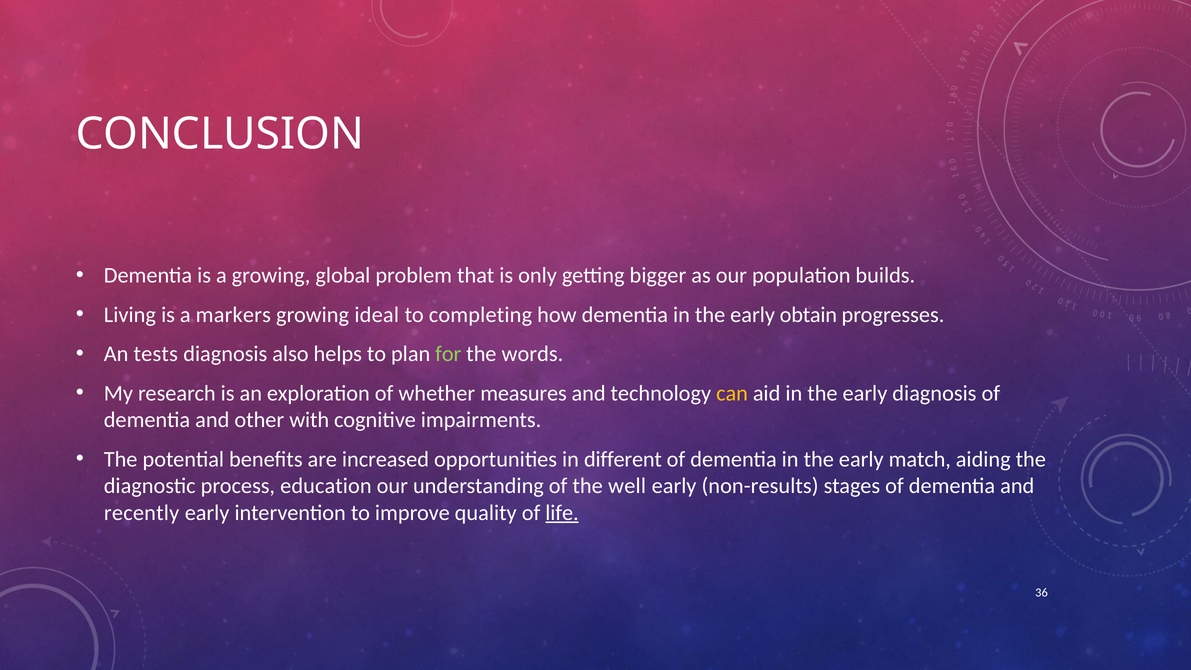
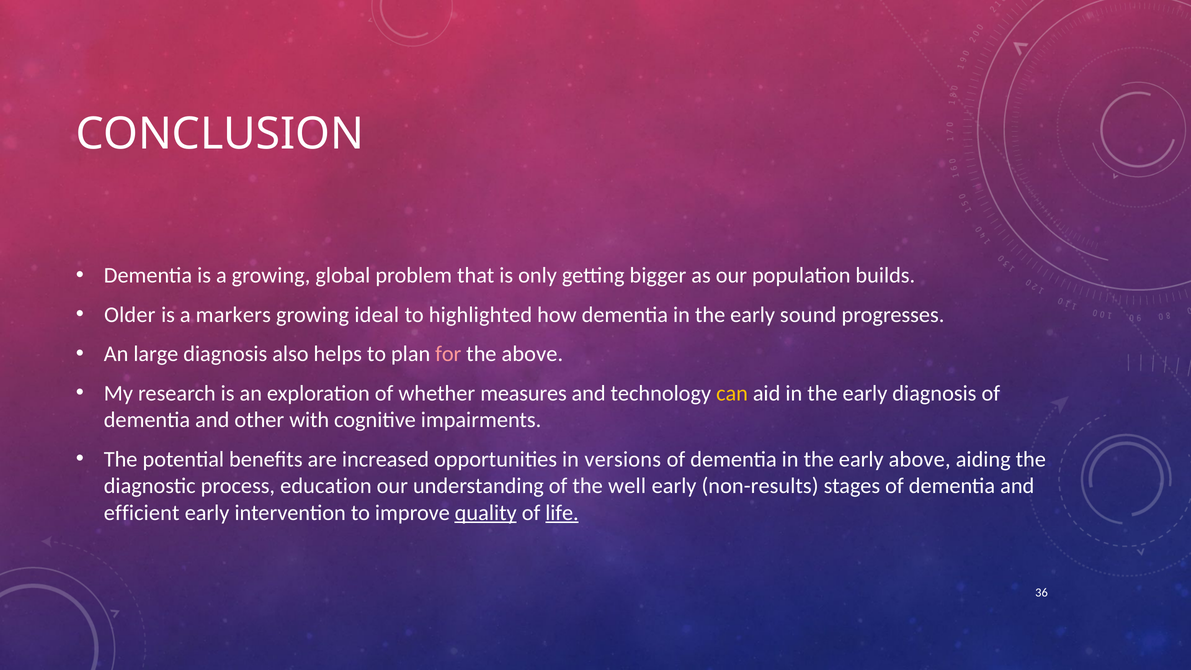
Living: Living -> Older
completing: completing -> highlighted
obtain: obtain -> sound
tests: tests -> large
for colour: light green -> pink
the words: words -> above
different: different -> versions
early match: match -> above
recently: recently -> efficient
quality underline: none -> present
